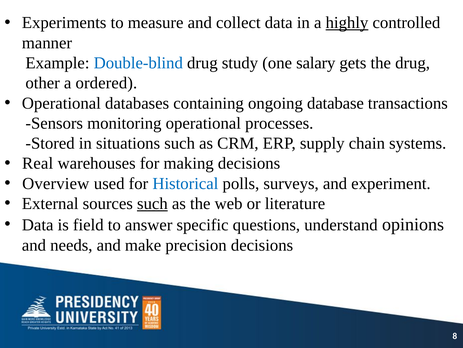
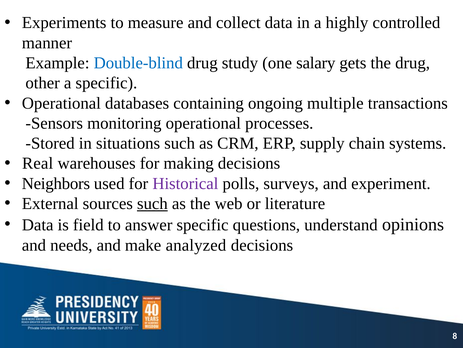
highly underline: present -> none
a ordered: ordered -> specific
database: database -> multiple
Overview: Overview -> Neighbors
Historical colour: blue -> purple
precision: precision -> analyzed
